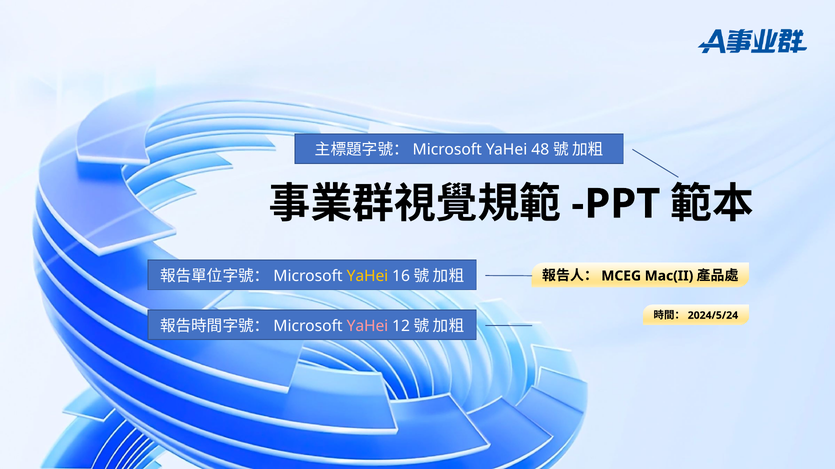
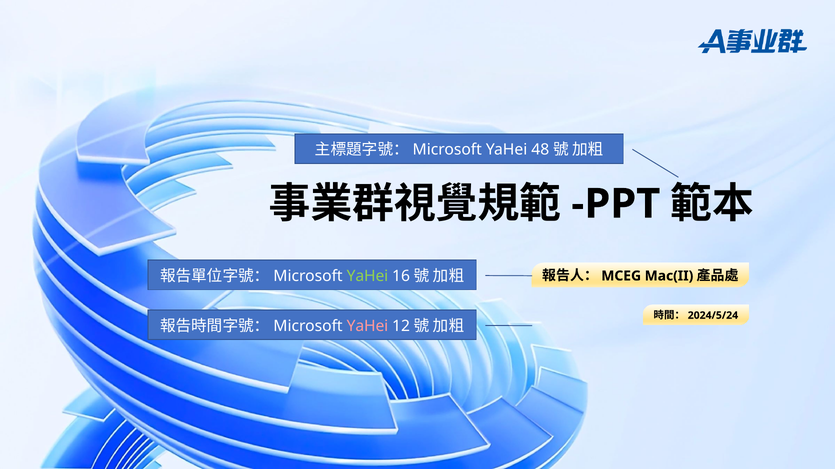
YaHei at (367, 276) colour: yellow -> light green
